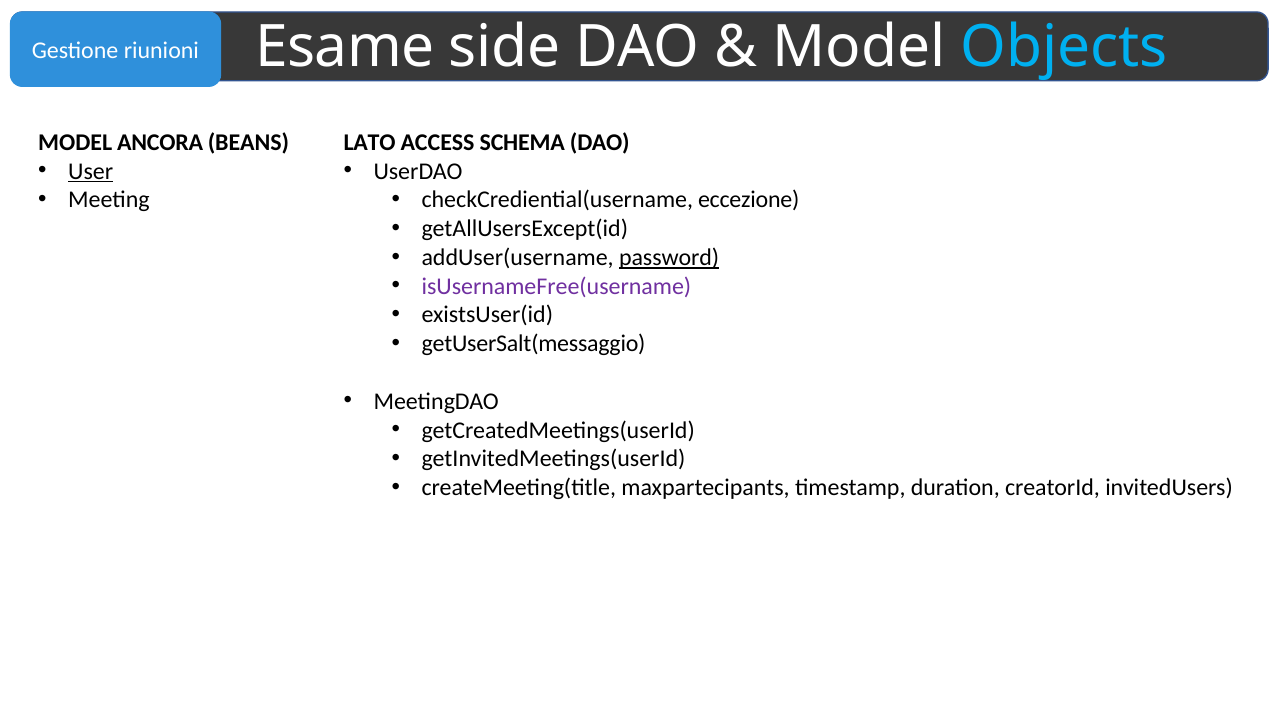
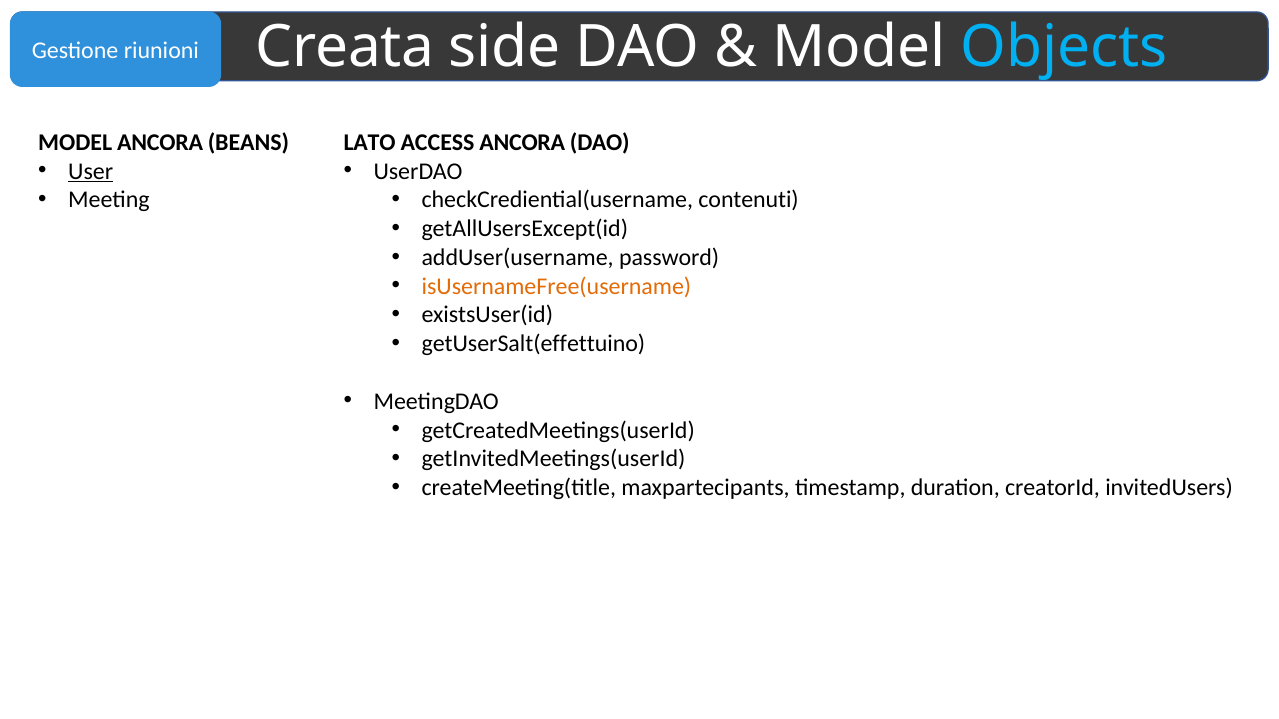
Esame: Esame -> Creata
ACCESS SCHEMA: SCHEMA -> ANCORA
eccezione: eccezione -> contenuti
password underline: present -> none
isUsernameFree(username colour: purple -> orange
getUserSalt(messaggio: getUserSalt(messaggio -> getUserSalt(effettuino
